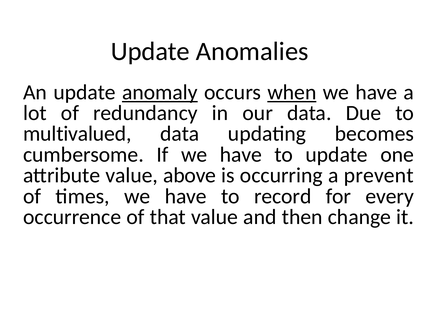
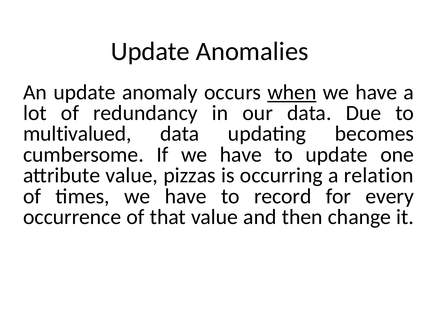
anomaly underline: present -> none
above: above -> pizzas
prevent: prevent -> relation
